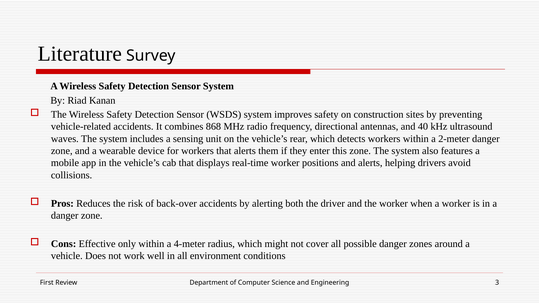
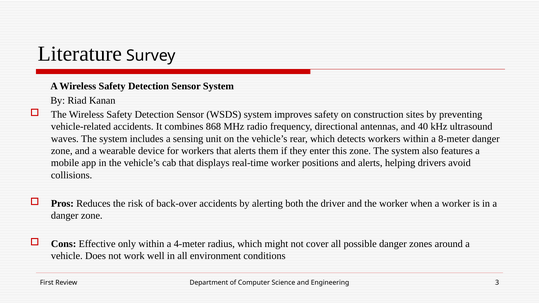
2-meter: 2-meter -> 8-meter
